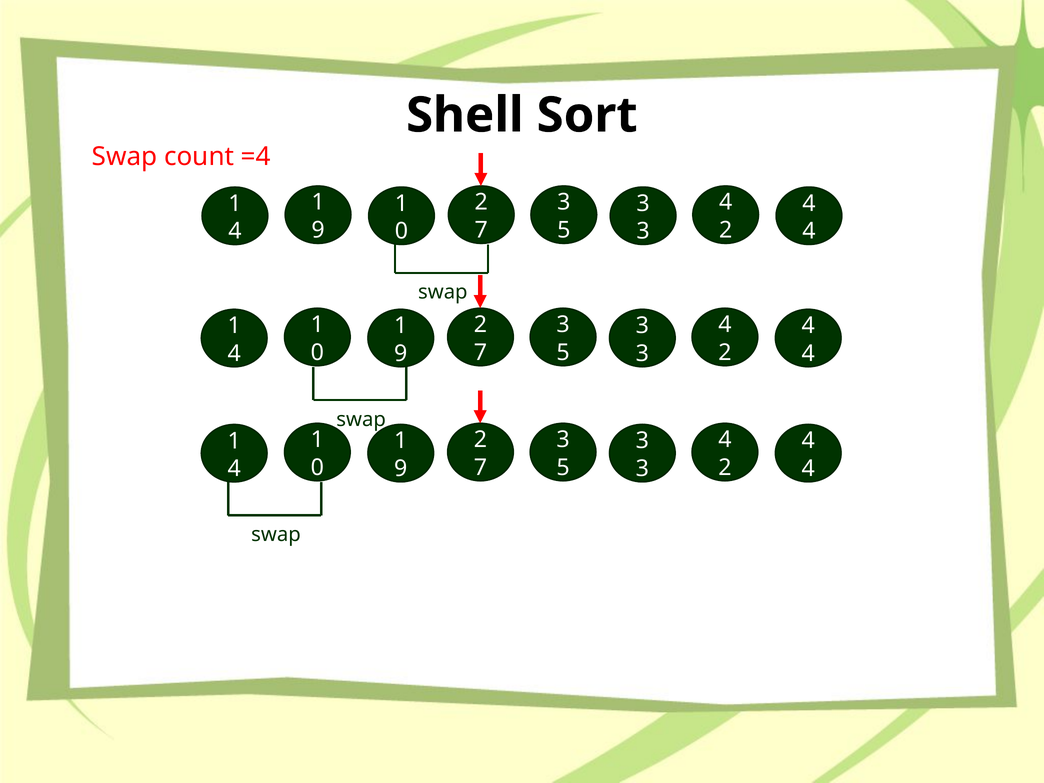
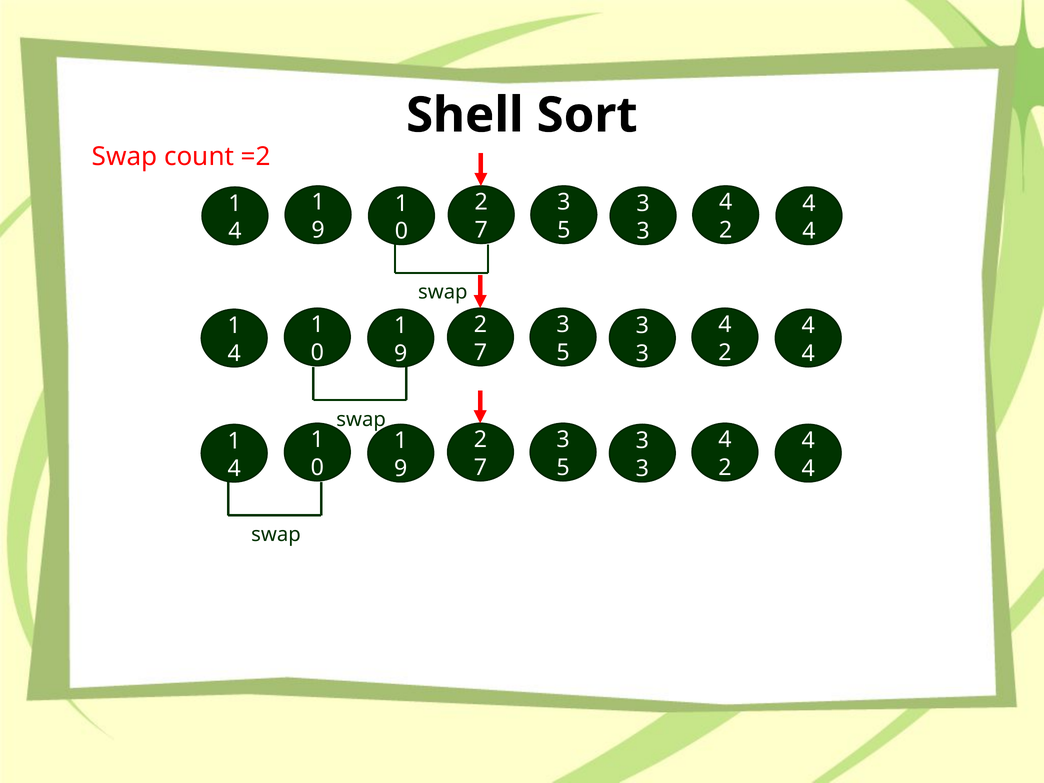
=4: =4 -> =2
